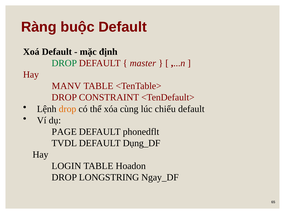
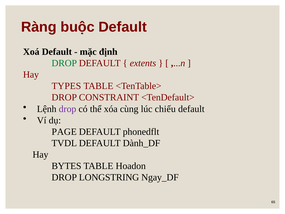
master: master -> extents
MANV: MANV -> TYPES
drop at (67, 109) colour: orange -> purple
Dụng_DF: Dụng_DF -> Dành_DF
LOGIN: LOGIN -> BYTES
